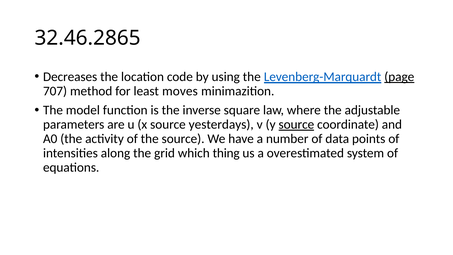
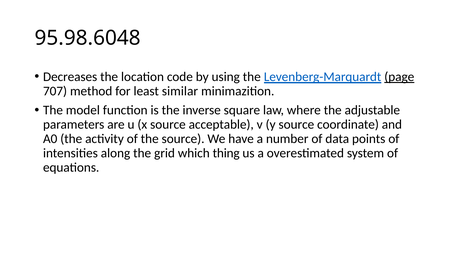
32.46.2865: 32.46.2865 -> 95.98.6048
moves: moves -> similar
yesterdays: yesterdays -> acceptable
source at (296, 124) underline: present -> none
